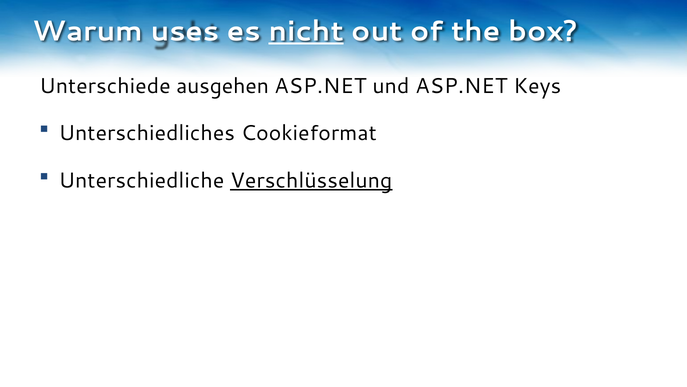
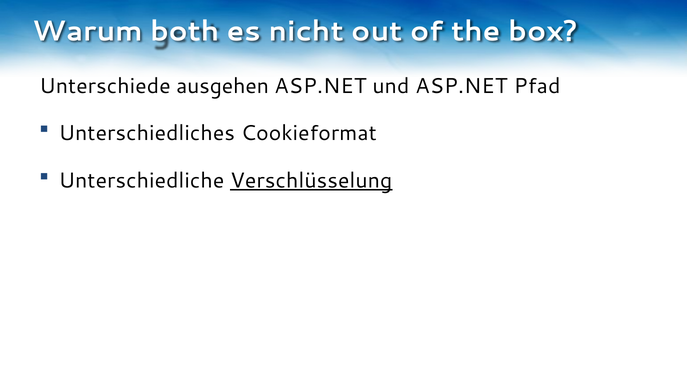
uses: uses -> both
nicht underline: present -> none
Keys: Keys -> Pfad
